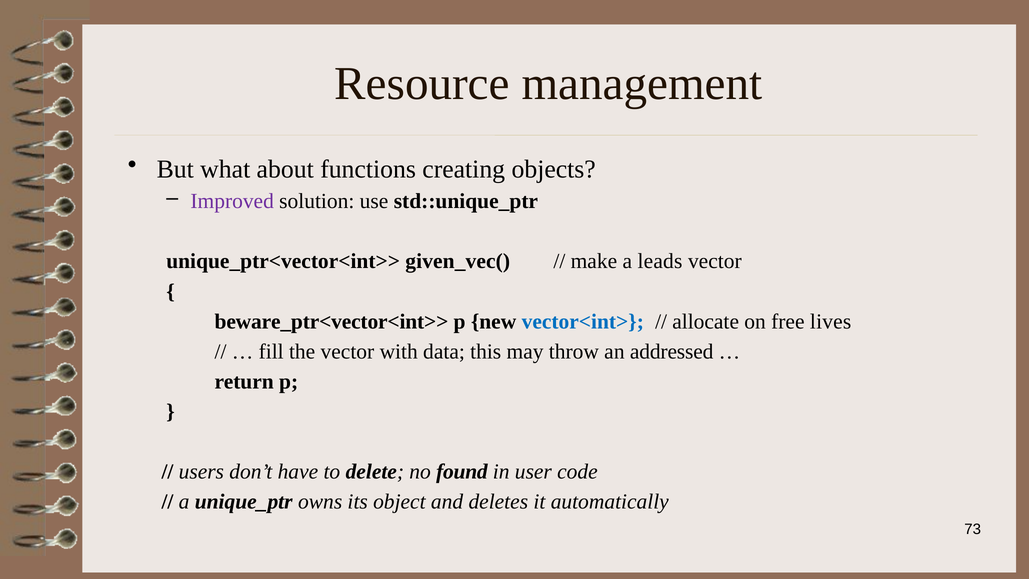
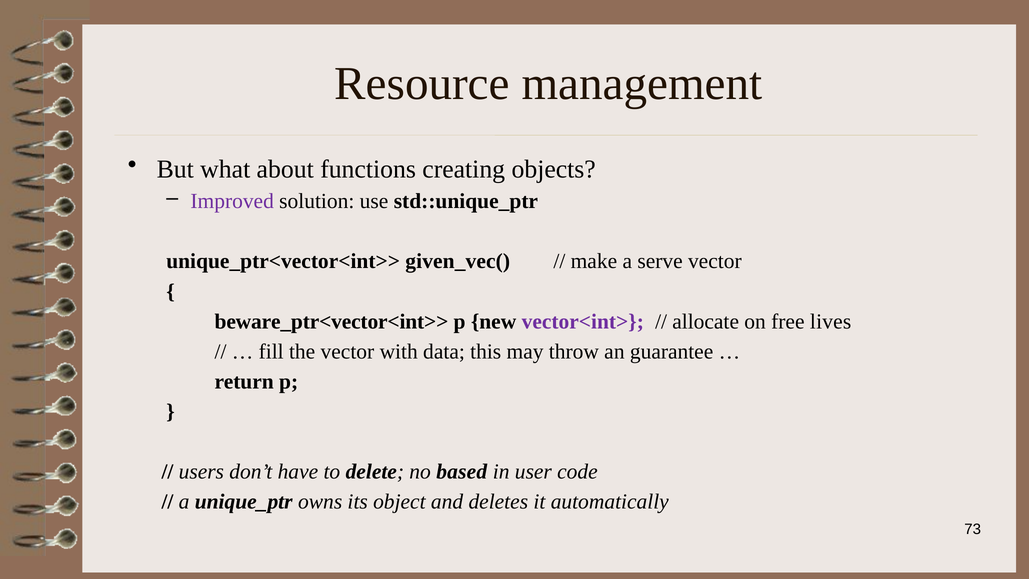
leads: leads -> serve
vector<int> colour: blue -> purple
addressed: addressed -> guarantee
found: found -> based
